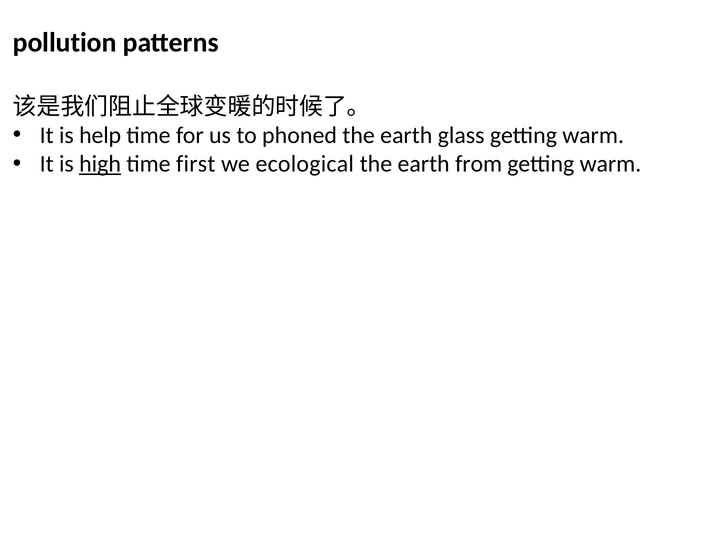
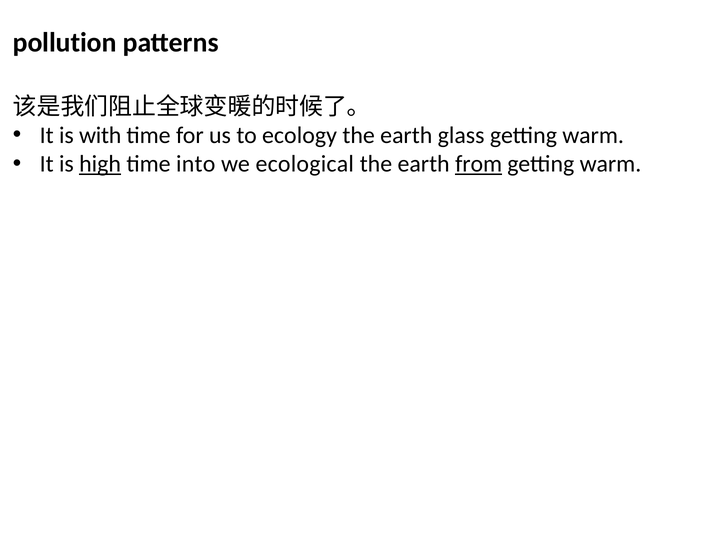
help: help -> with
phoned: phoned -> ecology
first: first -> into
from underline: none -> present
